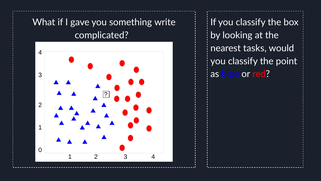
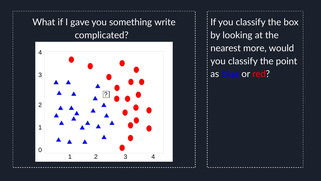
tasks: tasks -> more
